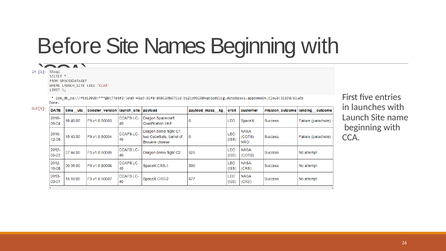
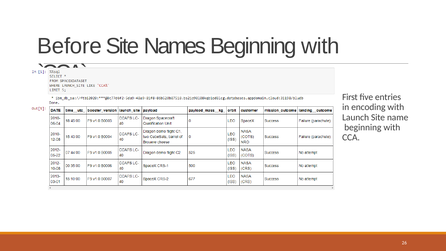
launches: launches -> encoding
